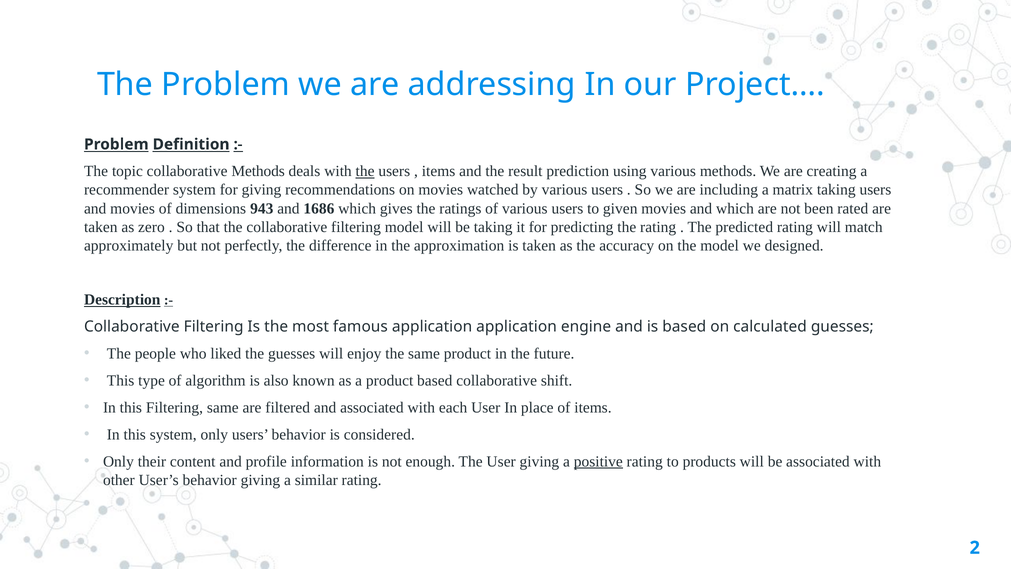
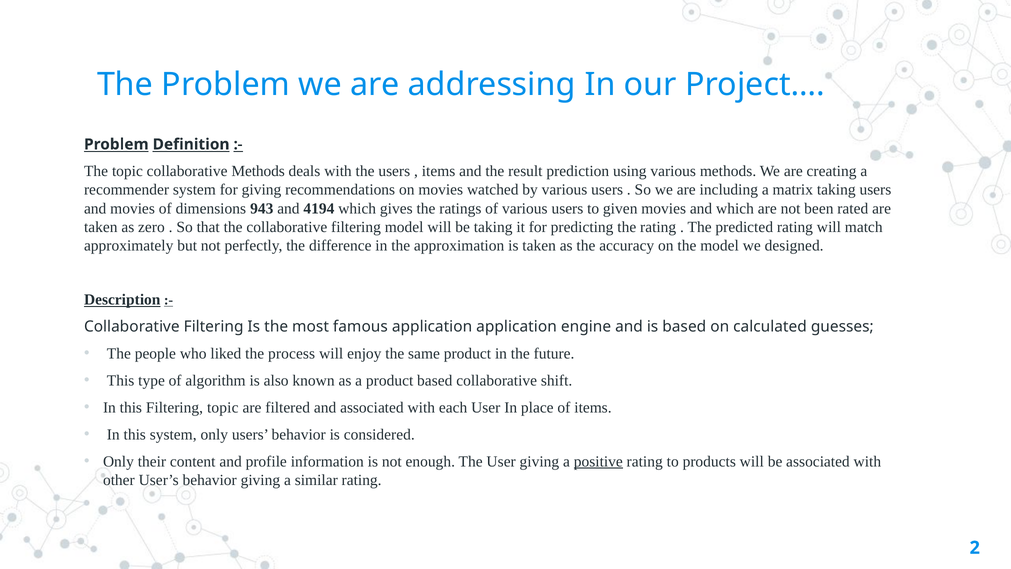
the at (365, 171) underline: present -> none
1686: 1686 -> 4194
the guesses: guesses -> process
Filtering same: same -> topic
